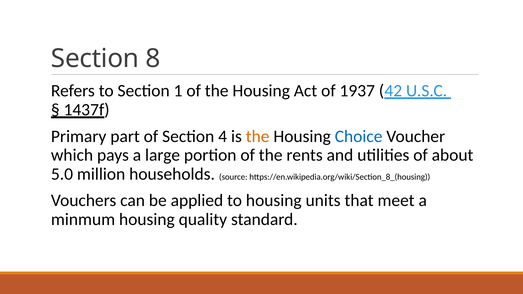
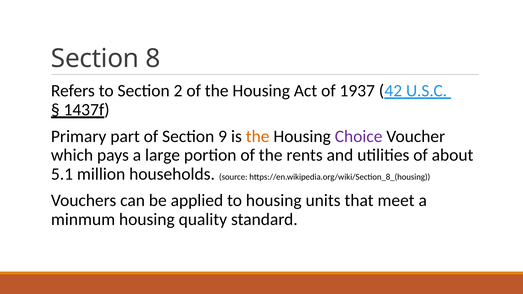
1: 1 -> 2
4: 4 -> 9
Choice colour: blue -> purple
5.0: 5.0 -> 5.1
